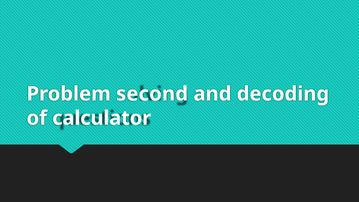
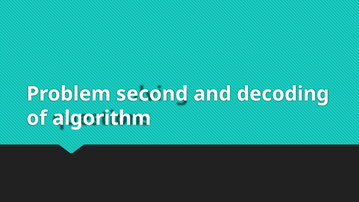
calculator: calculator -> algorithm
